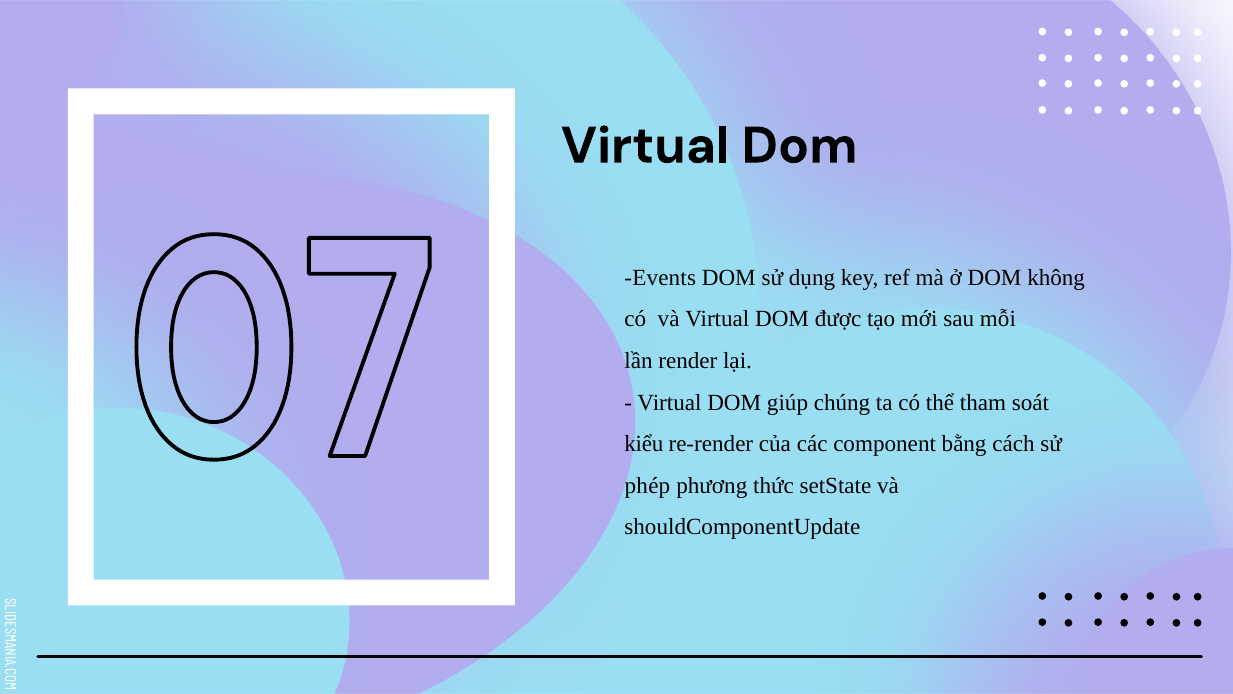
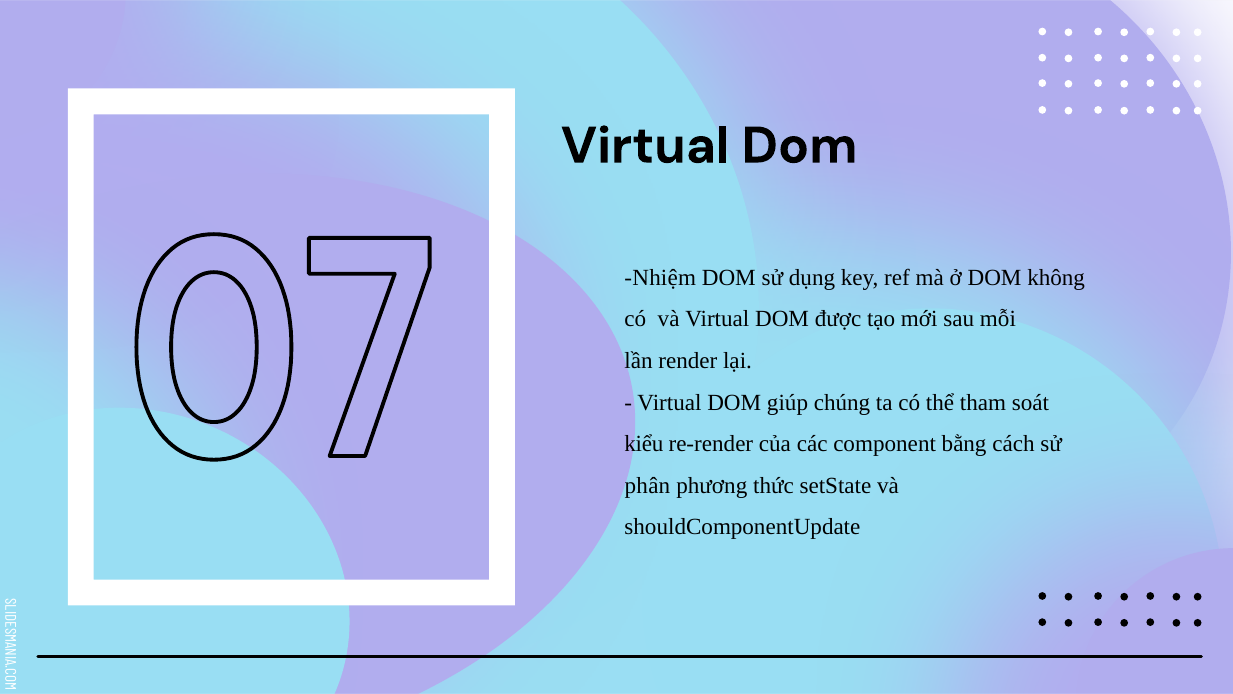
Events: Events -> Nhiệm
phép: phép -> phân
